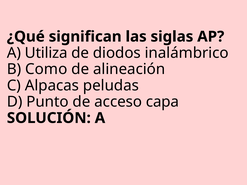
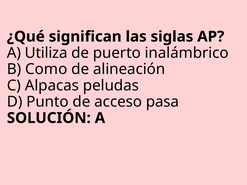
diodos: diodos -> puerto
capa: capa -> pasa
